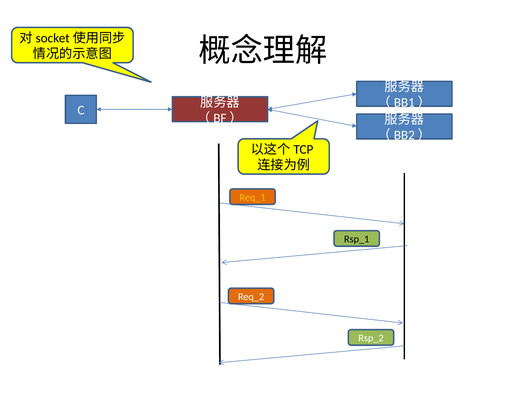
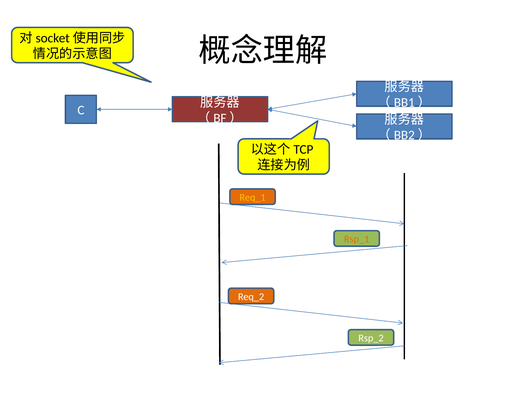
Rsp_1 colour: black -> orange
